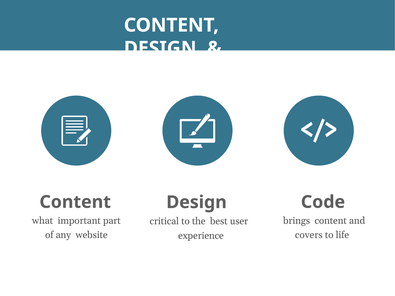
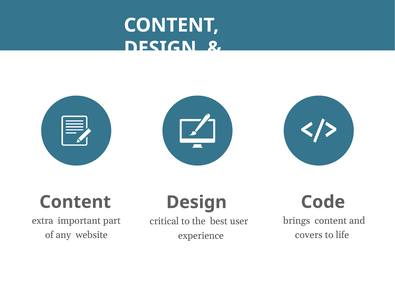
what: what -> extra
